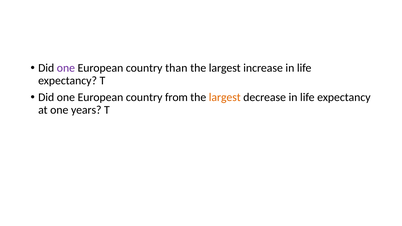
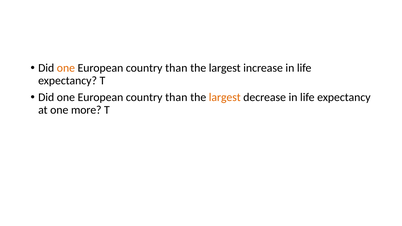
one at (66, 68) colour: purple -> orange
from at (176, 97): from -> than
years: years -> more
